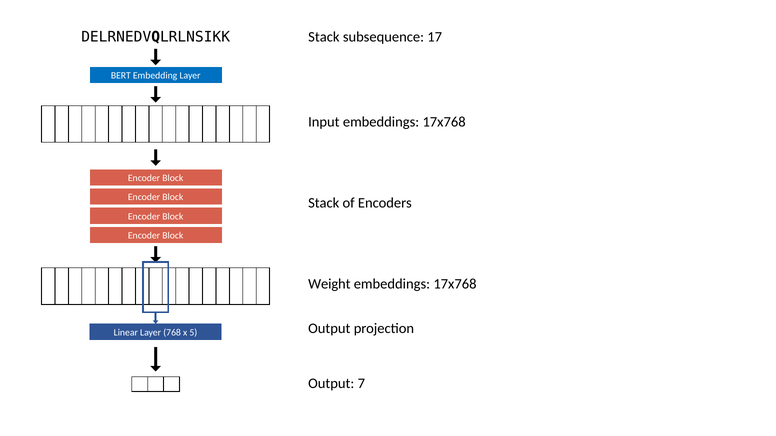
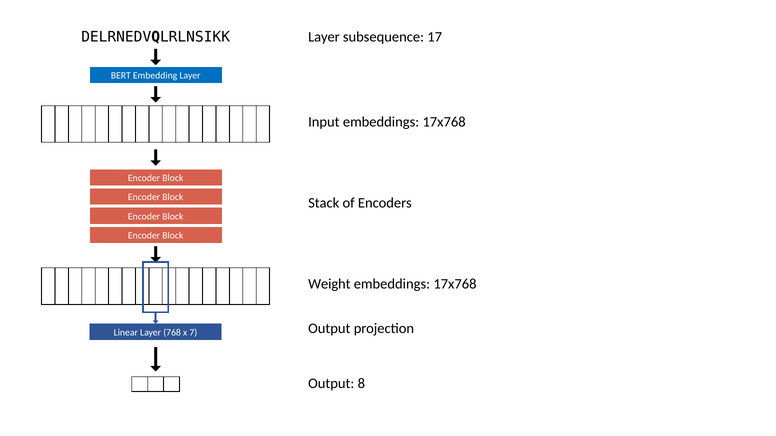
Stack at (324, 37): Stack -> Layer
5: 5 -> 7
7: 7 -> 8
